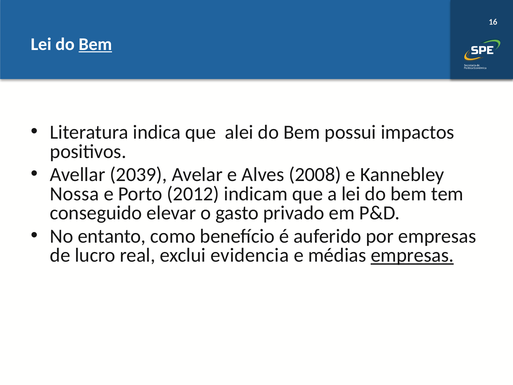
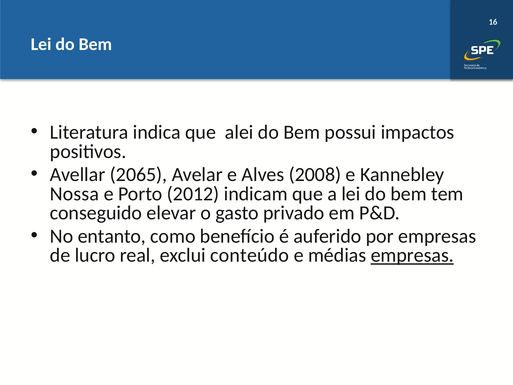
Bem at (95, 44) underline: present -> none
2039: 2039 -> 2065
evidencia: evidencia -> conteúdo
